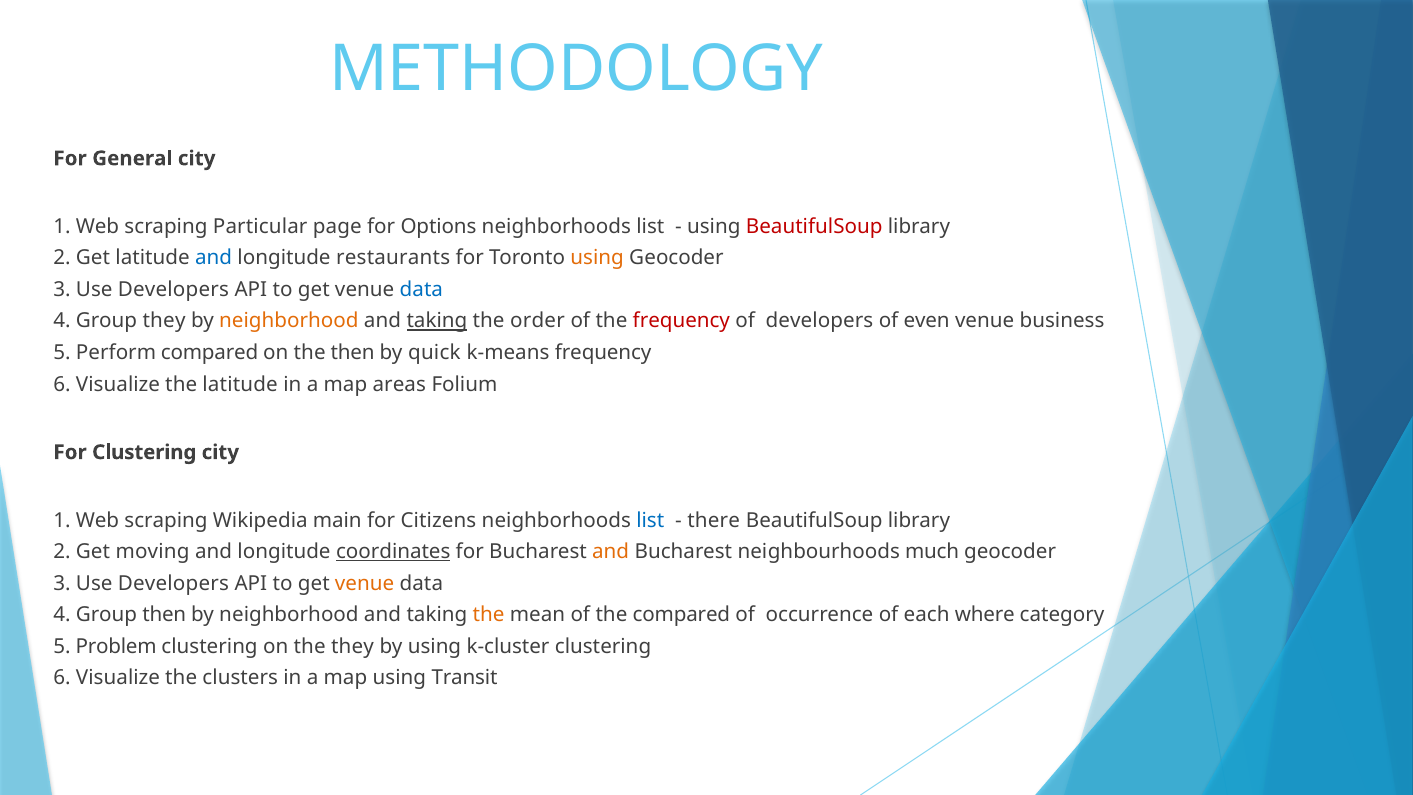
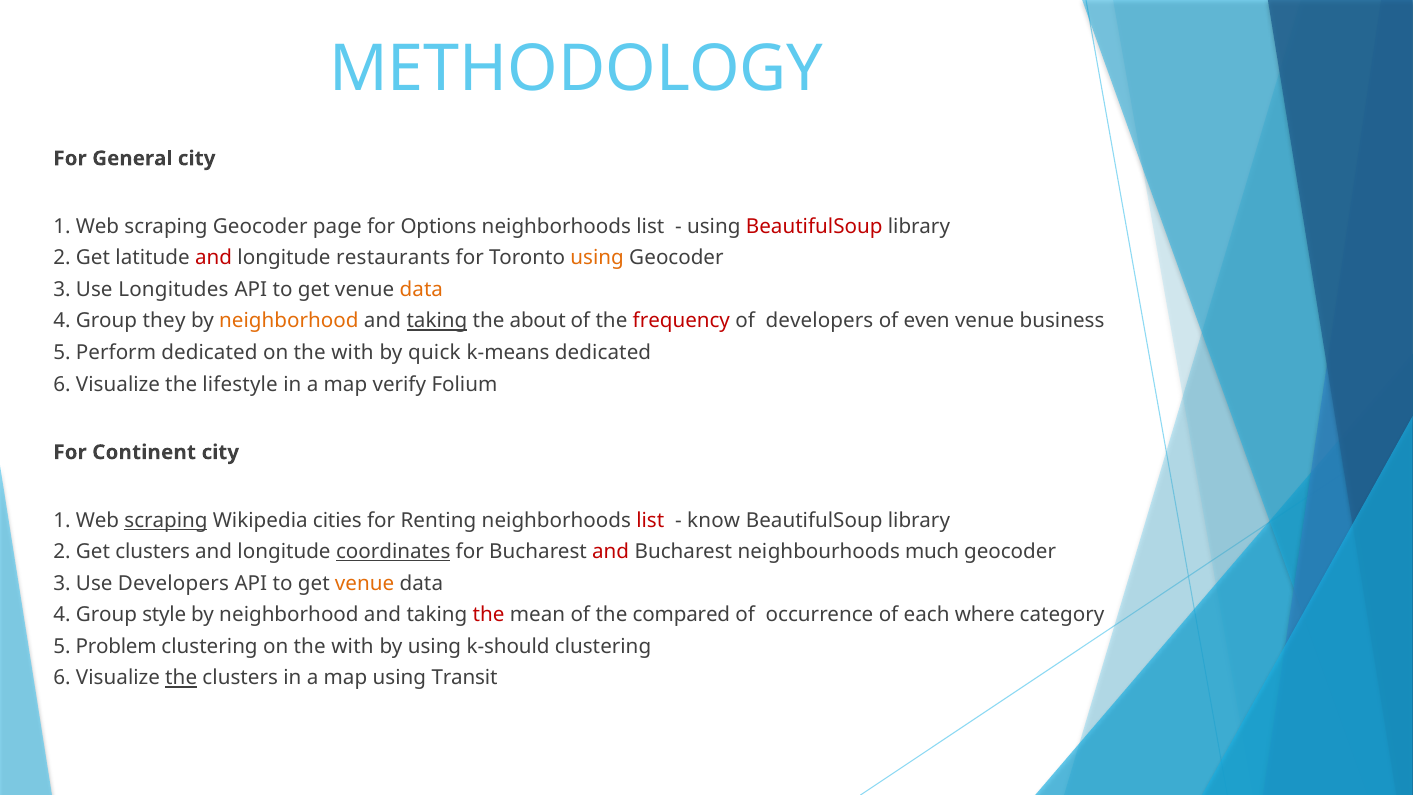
scraping Particular: Particular -> Geocoder
and at (214, 258) colour: blue -> red
Developers at (173, 290): Developers -> Longitudes
data at (421, 290) colour: blue -> orange
order: order -> about
Perform compared: compared -> dedicated
then at (353, 353): then -> with
k-means frequency: frequency -> dedicated
the latitude: latitude -> lifestyle
areas: areas -> verify
For Clustering: Clustering -> Continent
scraping at (166, 520) underline: none -> present
main: main -> cities
Citizens: Citizens -> Renting
list at (650, 520) colour: blue -> red
there: there -> know
Get moving: moving -> clusters
and at (611, 552) colour: orange -> red
Group then: then -> style
the at (489, 615) colour: orange -> red
clustering on the they: they -> with
k-cluster: k-cluster -> k-should
the at (181, 678) underline: none -> present
